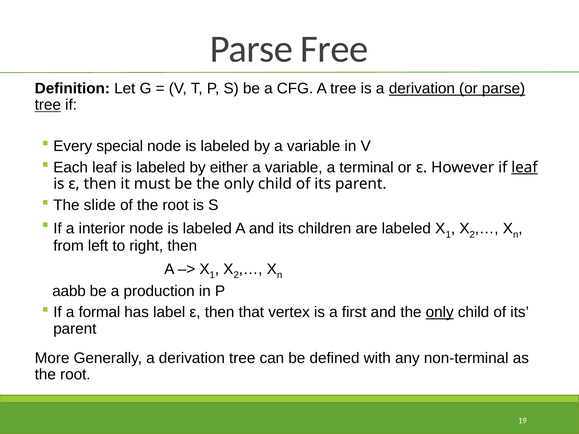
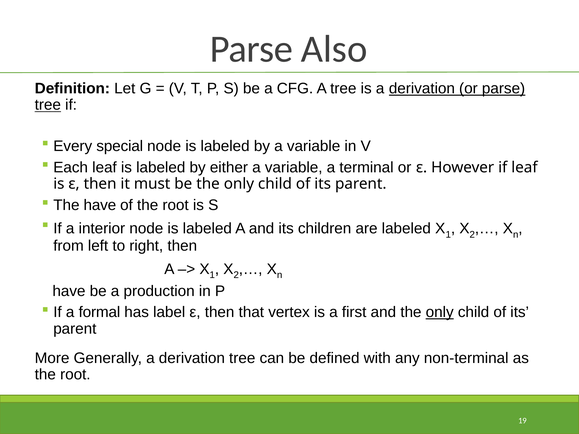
Free: Free -> Also
leaf at (524, 167) underline: present -> none
The slide: slide -> have
aabb at (69, 291): aabb -> have
